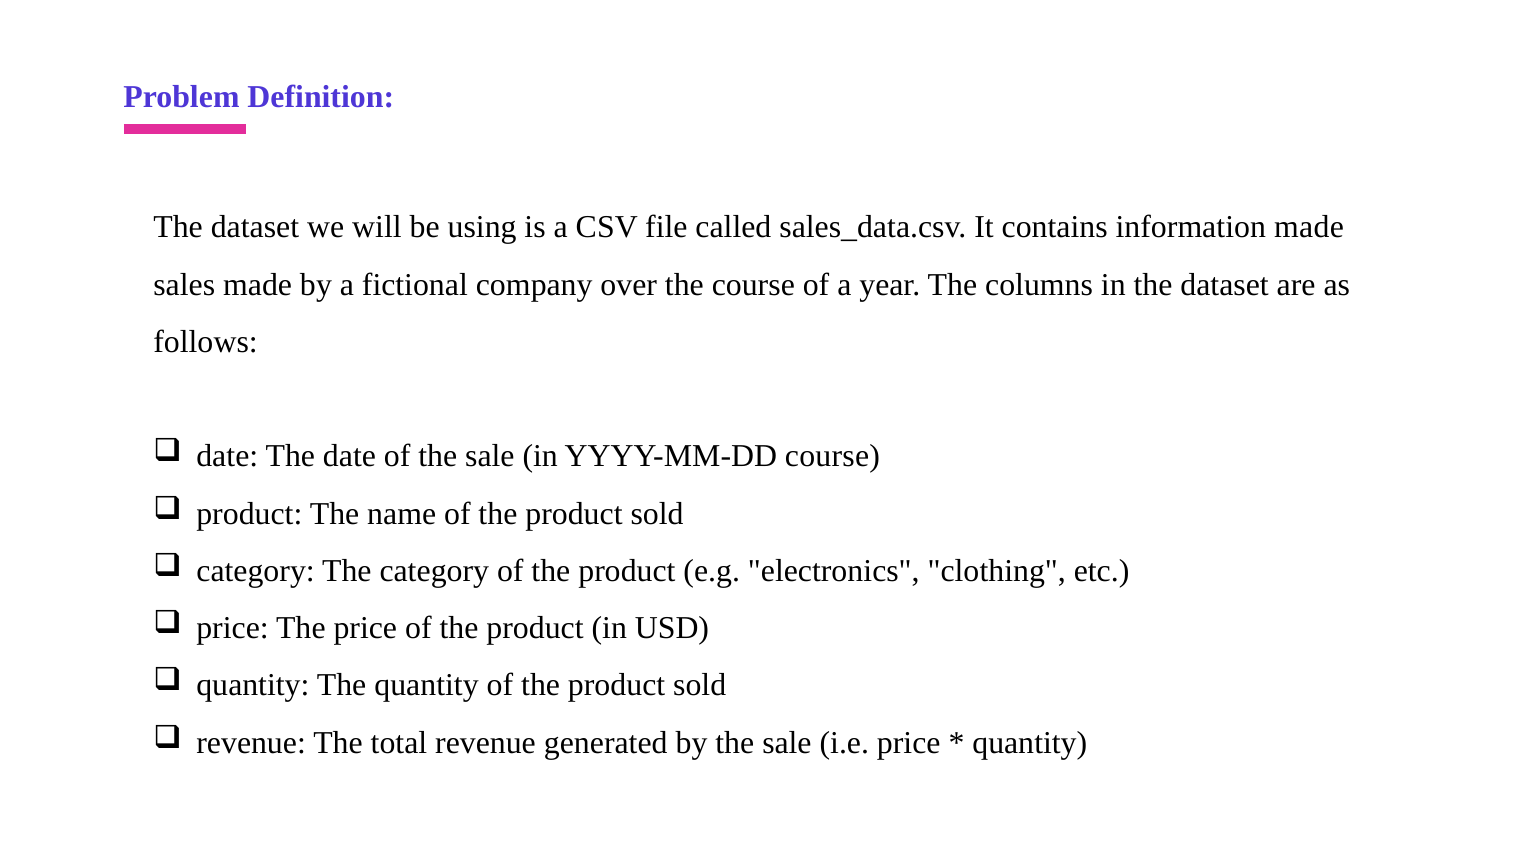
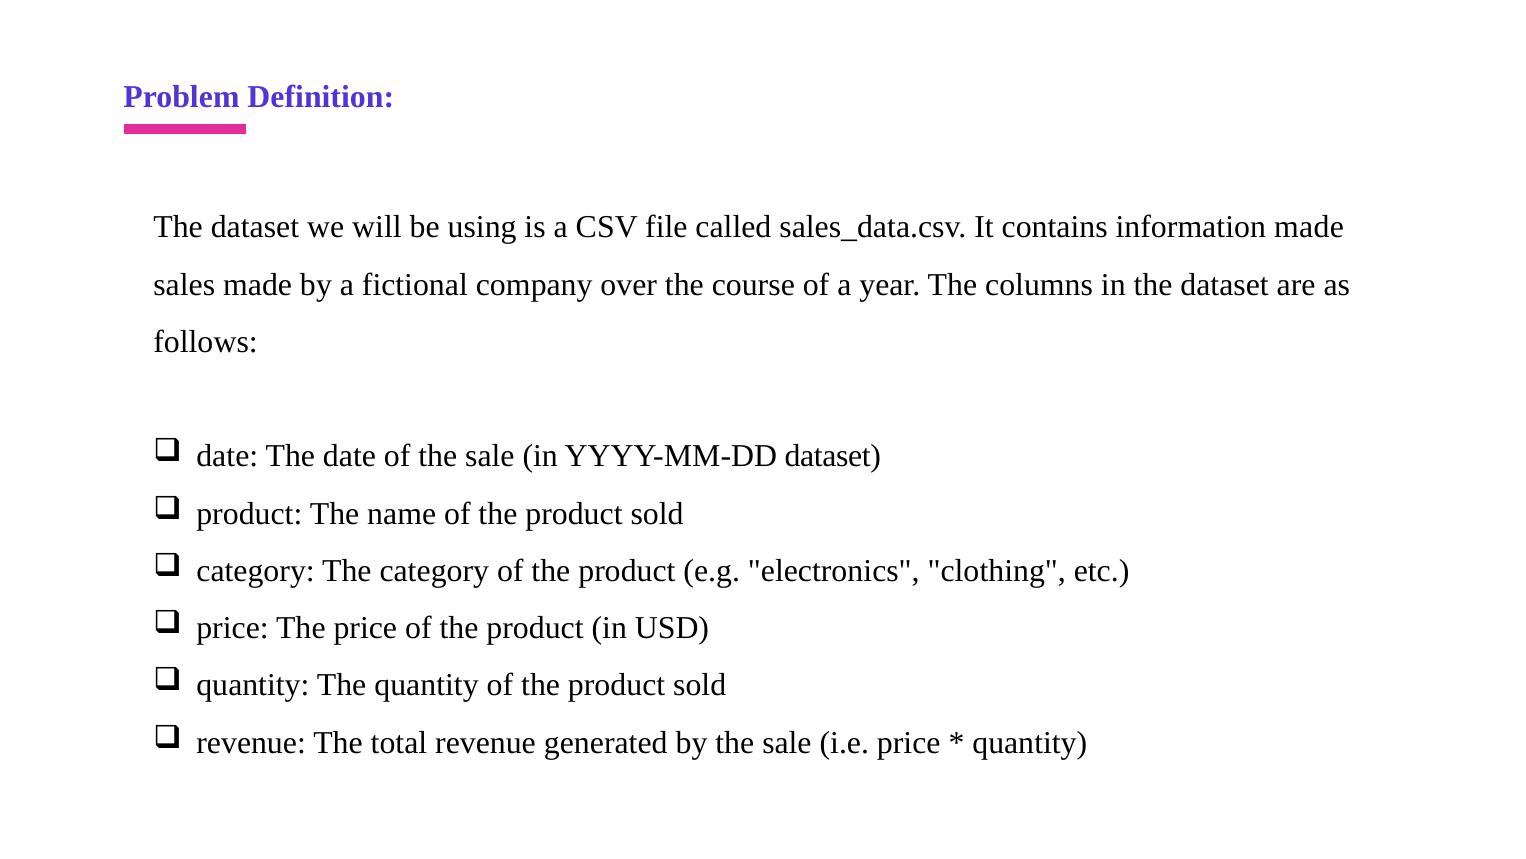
YYYY-MM-DD course: course -> dataset
